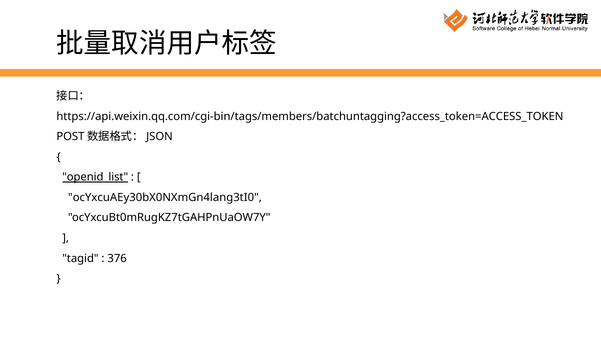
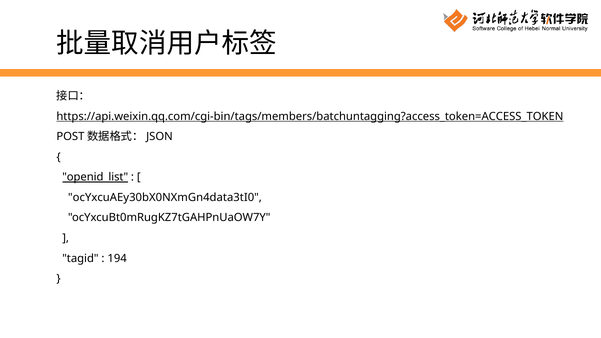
https://api.weixin.qq.com/cgi-bin/tags/members/batchuntagging?access_token=ACCESS_TOKEN underline: none -> present
ocYxcuAEy30bX0NXmGn4lang3tI0: ocYxcuAEy30bX0NXmGn4lang3tI0 -> ocYxcuAEy30bX0NXmGn4data3tI0
376: 376 -> 194
